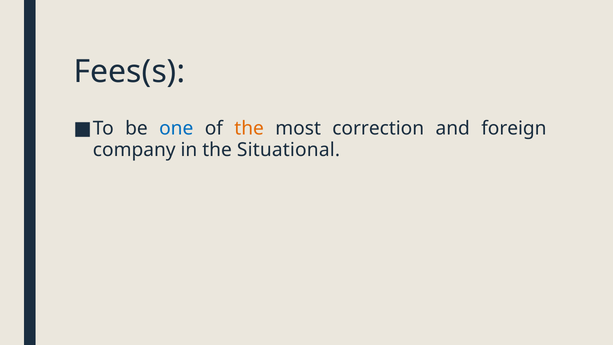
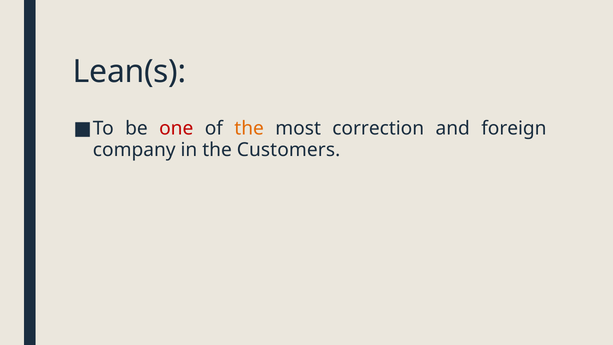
Fees(s: Fees(s -> Lean(s
one colour: blue -> red
Situational: Situational -> Customers
